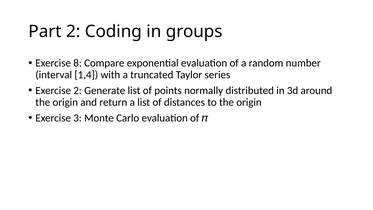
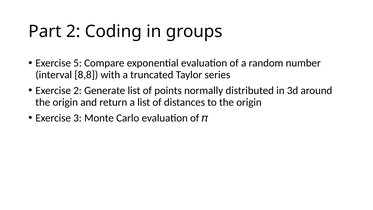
8: 8 -> 5
1,4: 1,4 -> 8,8
